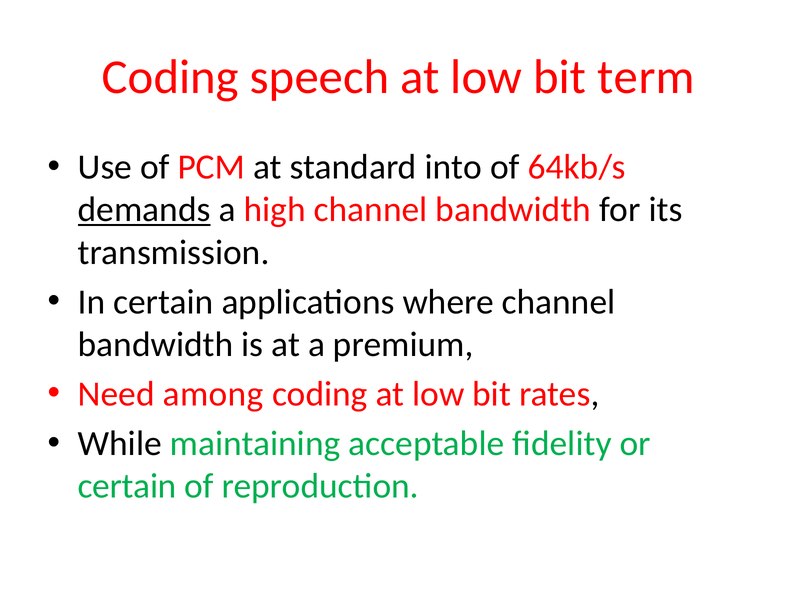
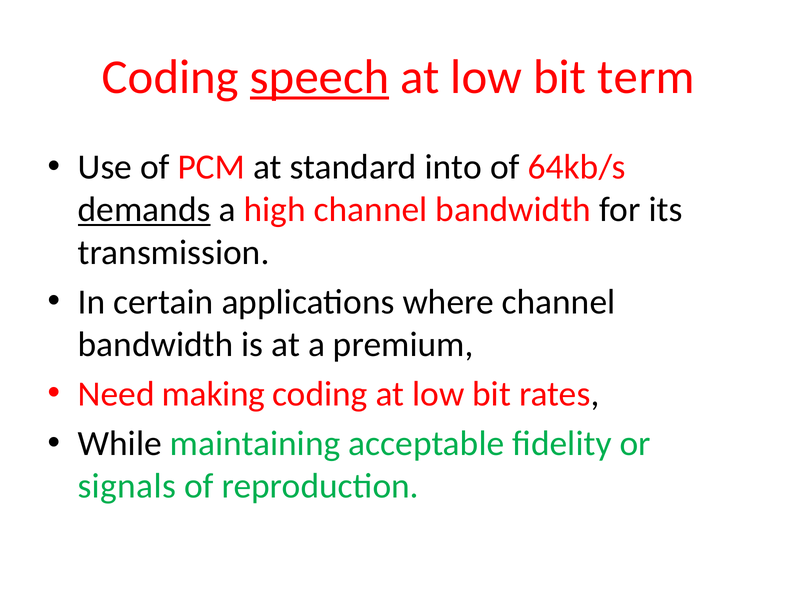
speech underline: none -> present
among: among -> making
certain at (127, 487): certain -> signals
